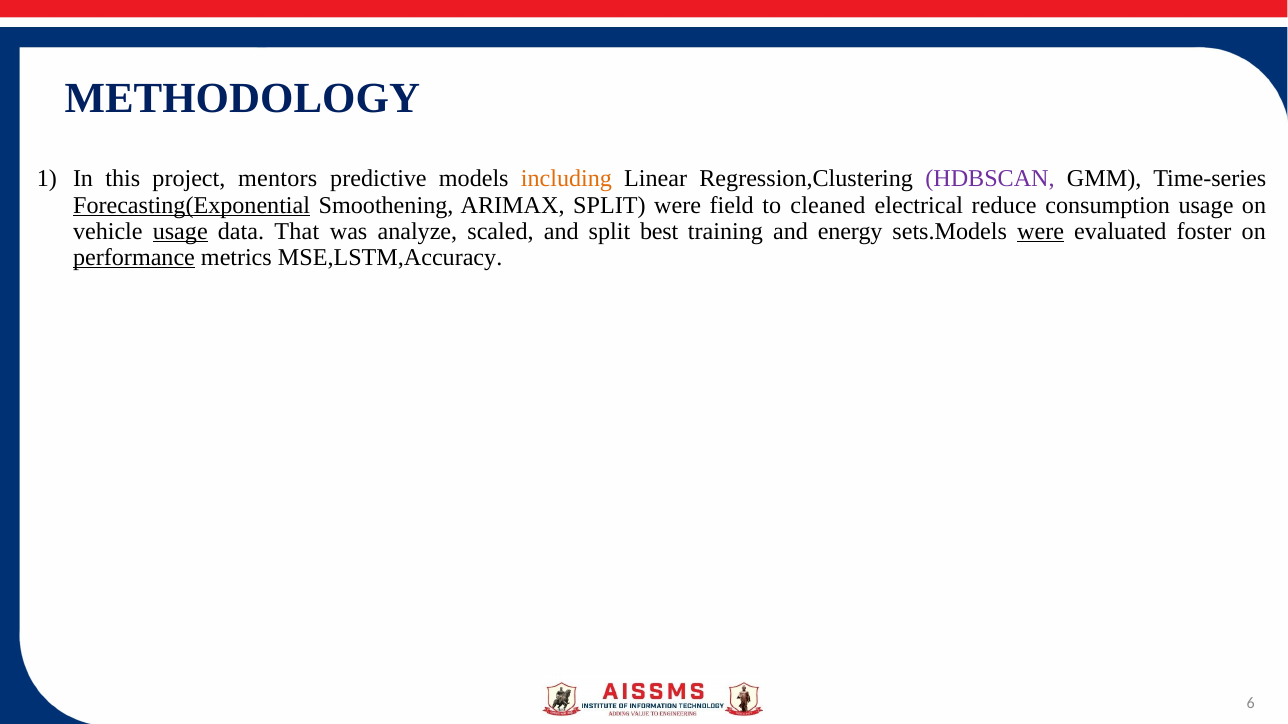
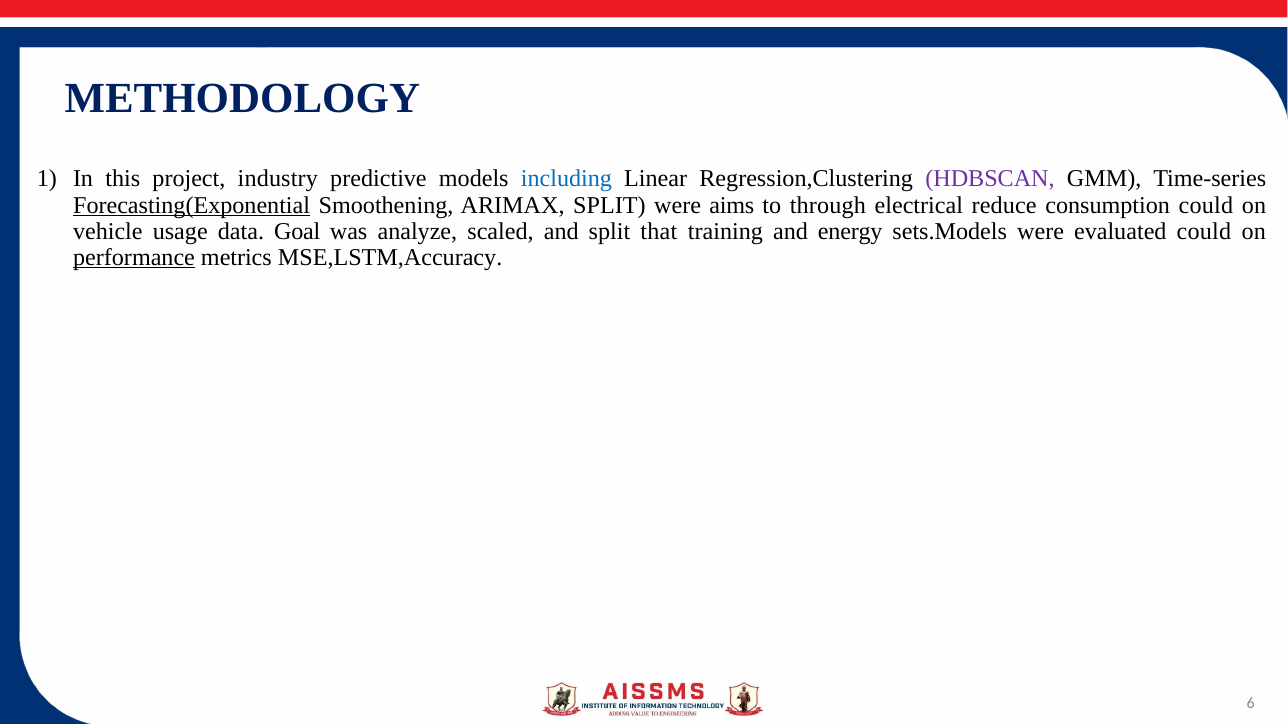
mentors: mentors -> industry
including colour: orange -> blue
field: field -> aims
cleaned: cleaned -> through
consumption usage: usage -> could
usage at (180, 231) underline: present -> none
That: That -> Goal
best: best -> that
were at (1041, 231) underline: present -> none
evaluated foster: foster -> could
